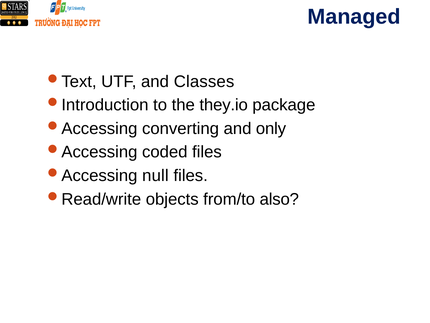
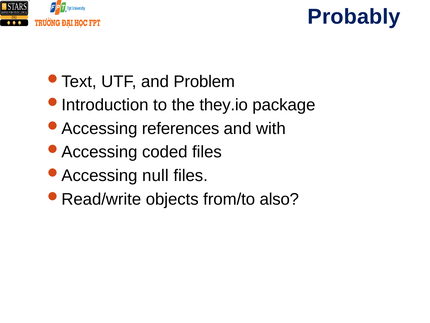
Managed: Managed -> Probably
Classes: Classes -> Problem
converting: converting -> references
only: only -> with
